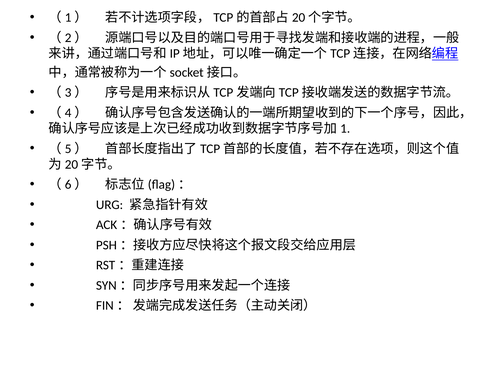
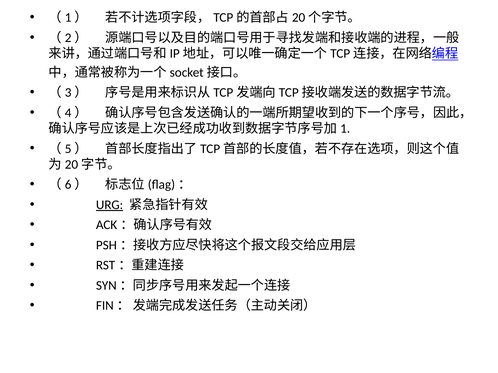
URG underline: none -> present
